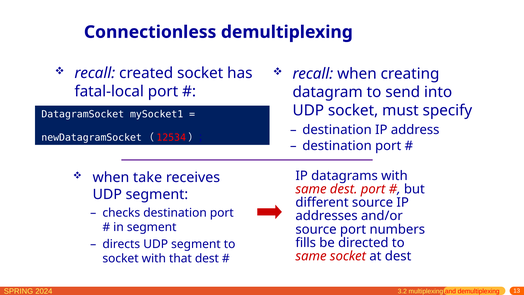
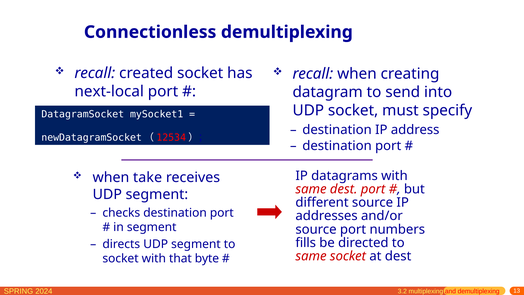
fatal-local: fatal-local -> next-local
that dest: dest -> byte
